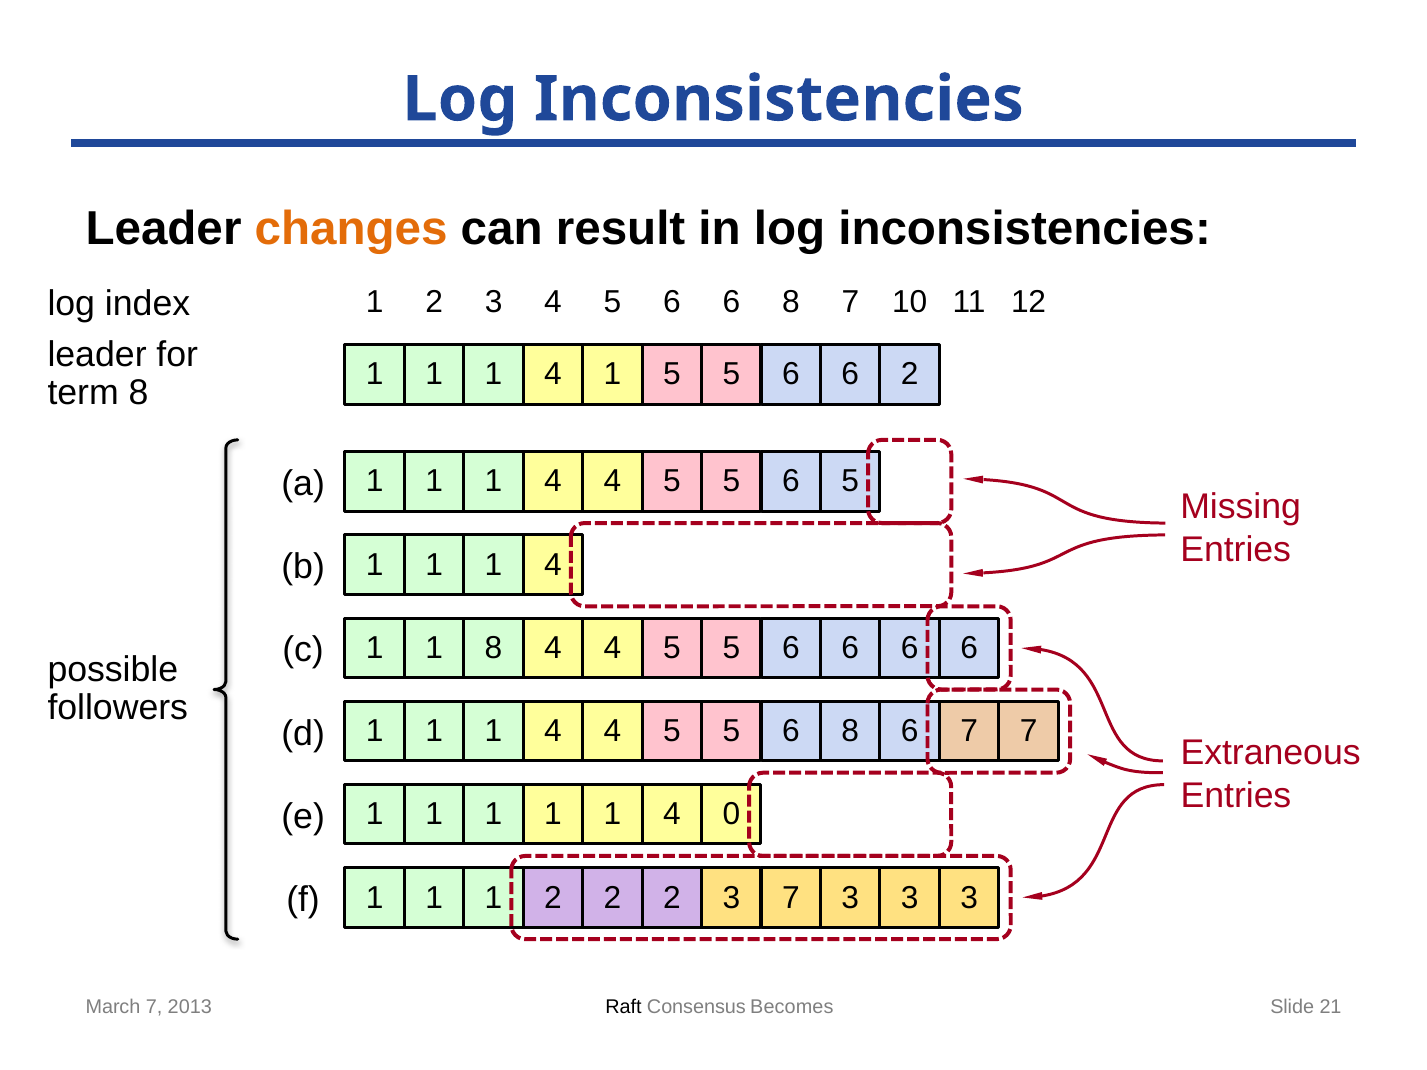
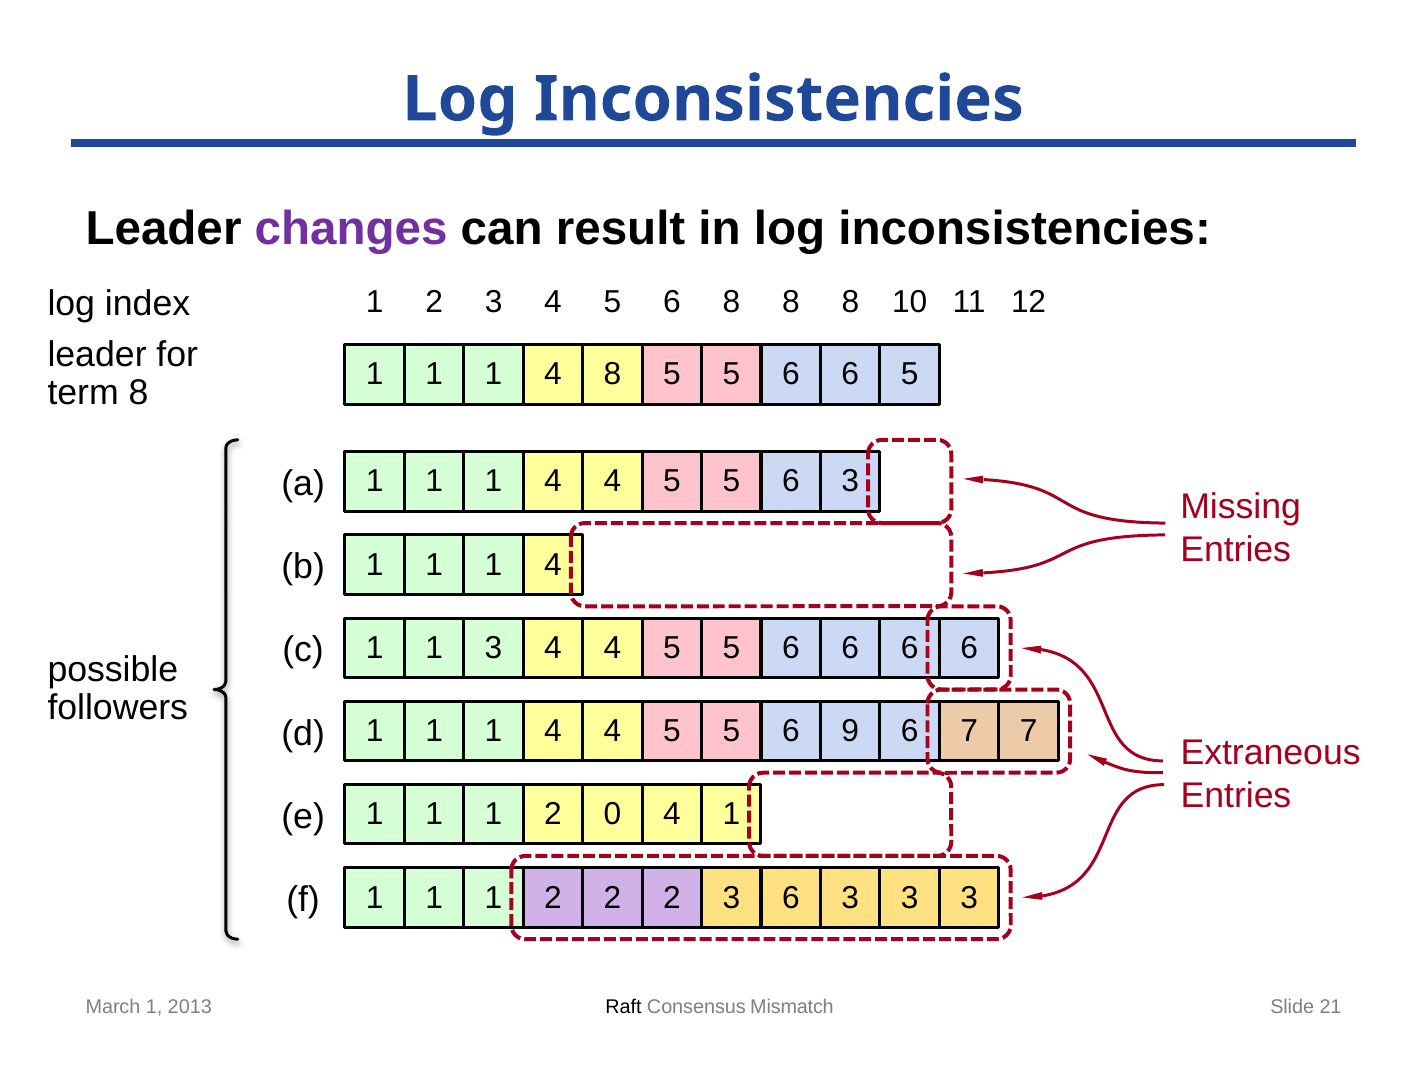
changes colour: orange -> purple
4 5 6 6: 6 -> 8
7 at (850, 302): 7 -> 8
1 at (612, 375): 1 -> 8
6 2: 2 -> 5
5 6 5: 5 -> 3
1 8: 8 -> 3
5 6 8: 8 -> 9
1 at (553, 815): 1 -> 2
1 at (612, 815): 1 -> 0
0 at (731, 815): 0 -> 1
3 7: 7 -> 6
March 7: 7 -> 1
Becomes: Becomes -> Mismatch
